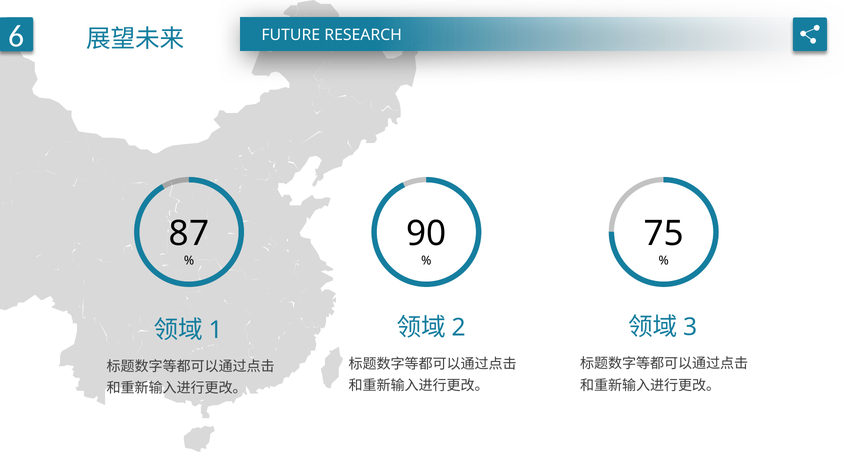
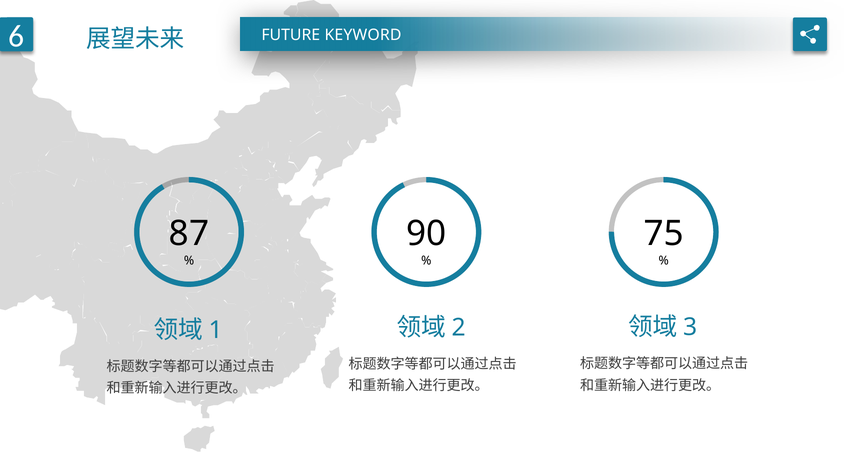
RESEARCH: RESEARCH -> KEYWORD
